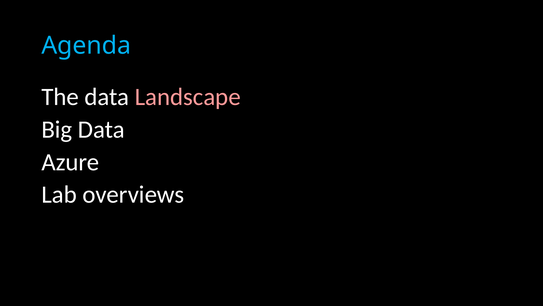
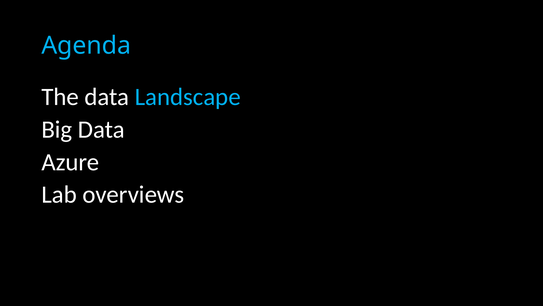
Landscape colour: pink -> light blue
